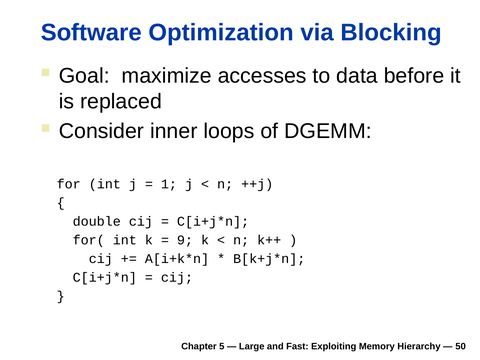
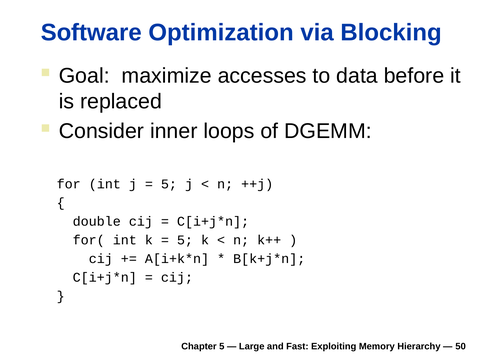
1 at (169, 184): 1 -> 5
9 at (185, 240): 9 -> 5
